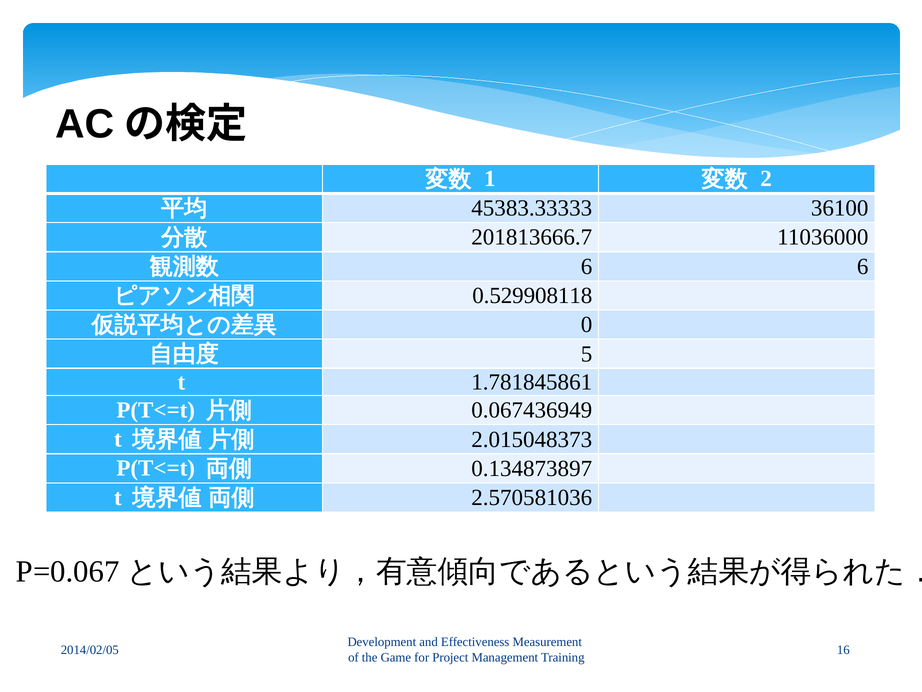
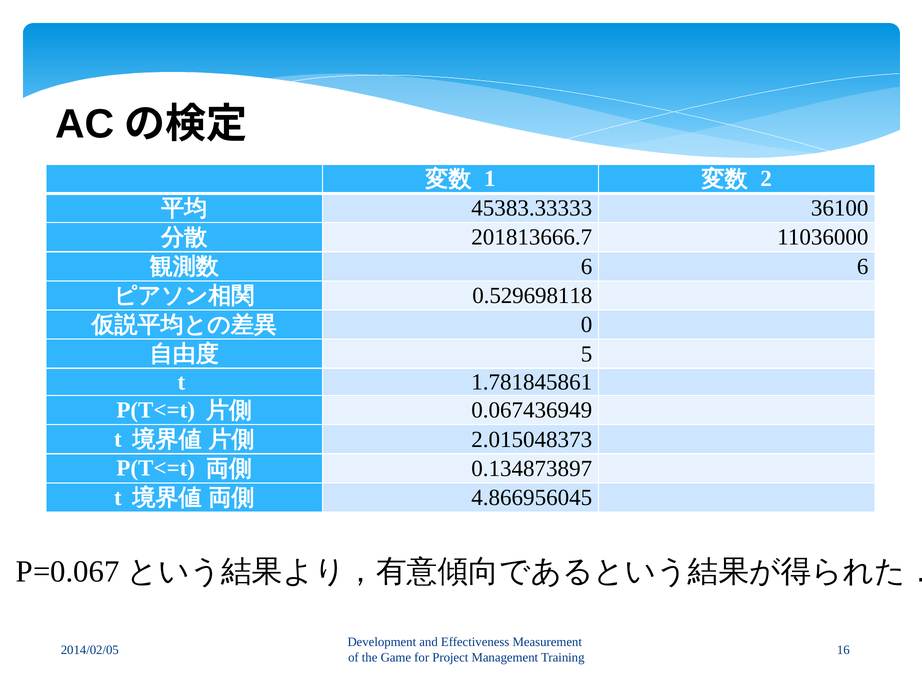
0.529908118: 0.529908118 -> 0.529698118
2.570581036: 2.570581036 -> 4.866956045
